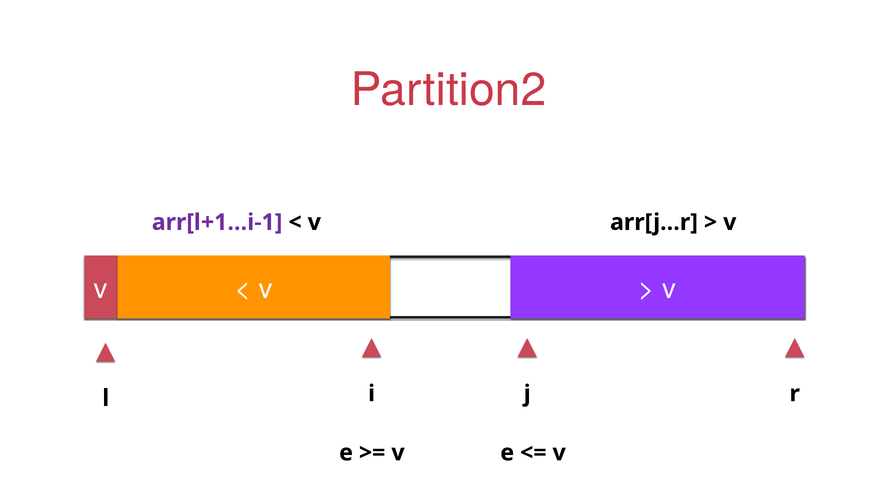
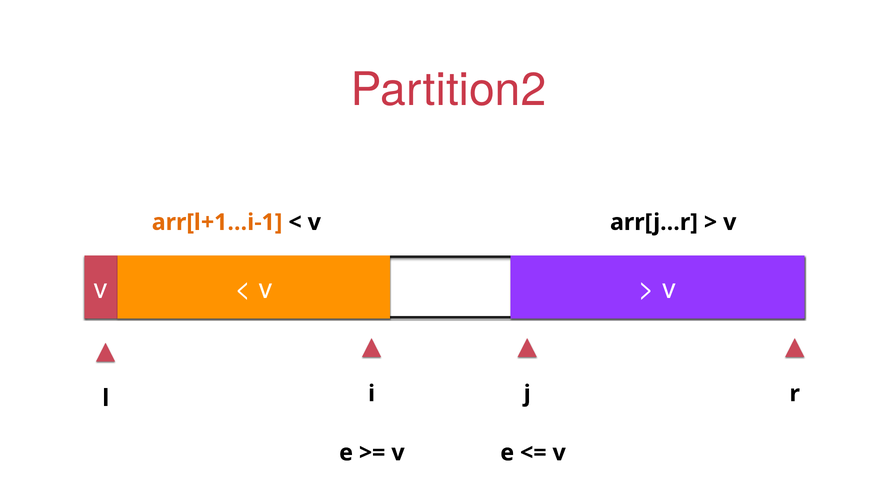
arr[l+1…i-1 colour: purple -> orange
